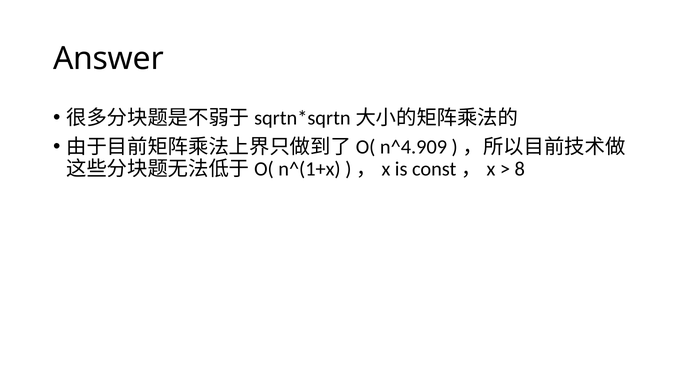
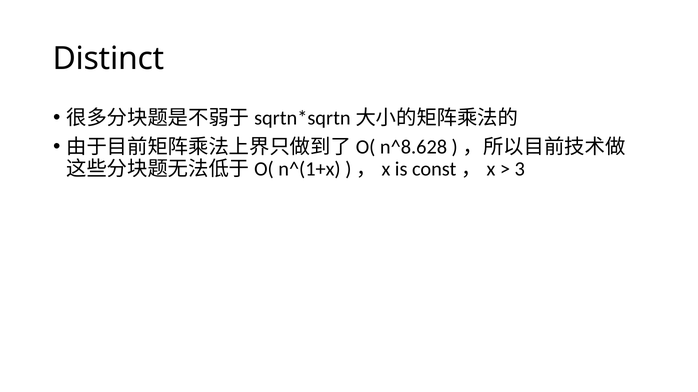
Answer: Answer -> Distinct
n^4.909: n^4.909 -> n^8.628
8: 8 -> 3
